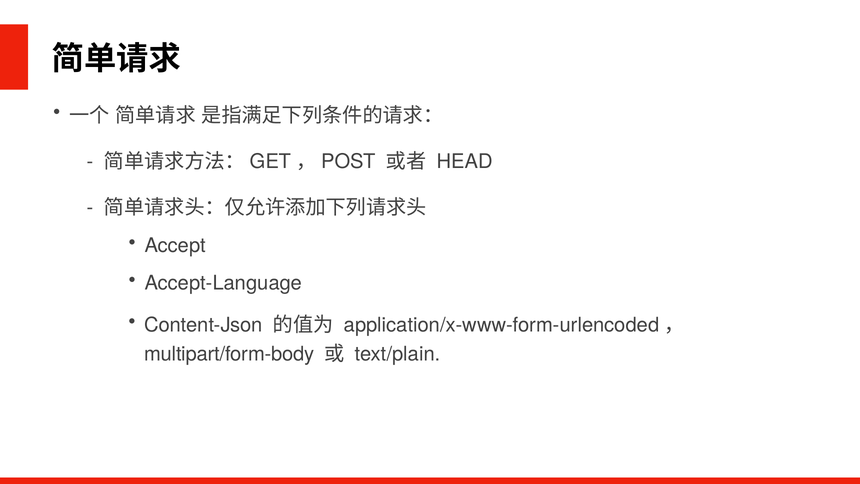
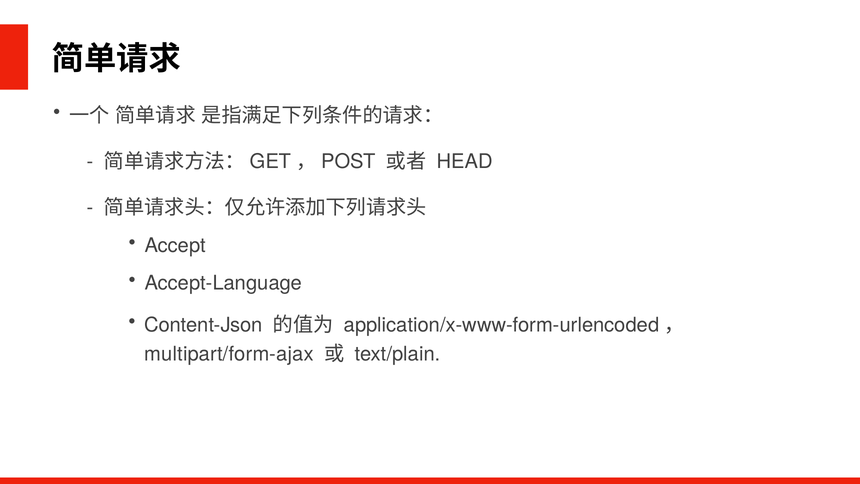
multipart/form-body: multipart/form-body -> multipart/form-ajax
